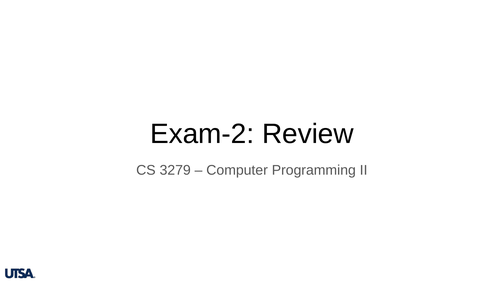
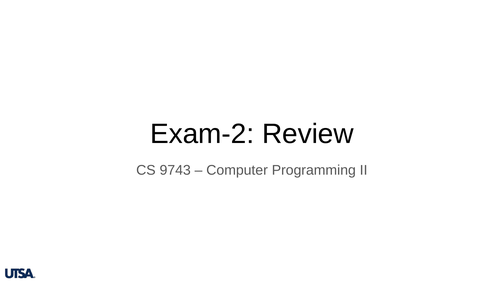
3279: 3279 -> 9743
